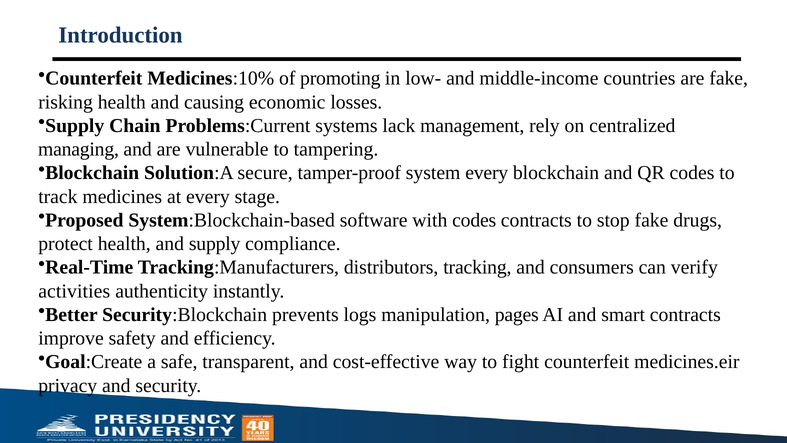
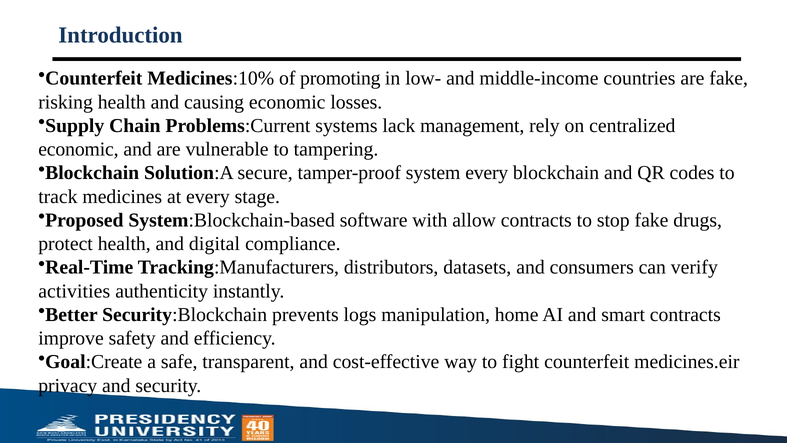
managing at (78, 149): managing -> economic
with codes: codes -> allow
and supply: supply -> digital
tracking: tracking -> datasets
pages: pages -> home
